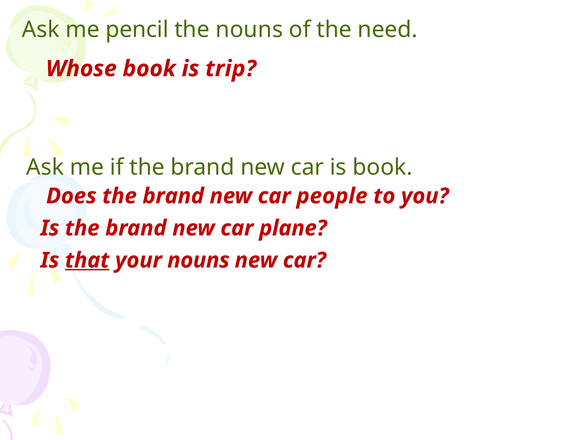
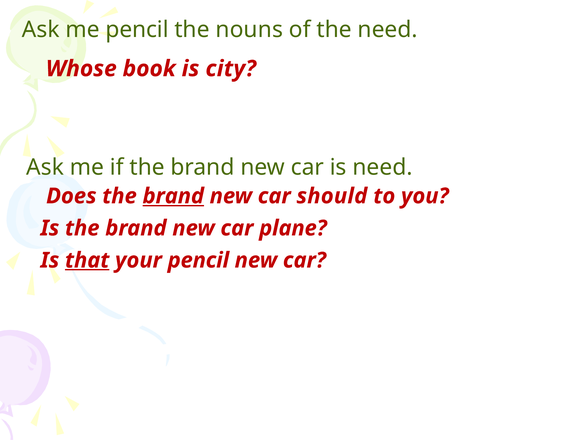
trip: trip -> city
is book: book -> need
brand at (173, 196) underline: none -> present
people: people -> should
your nouns: nouns -> pencil
